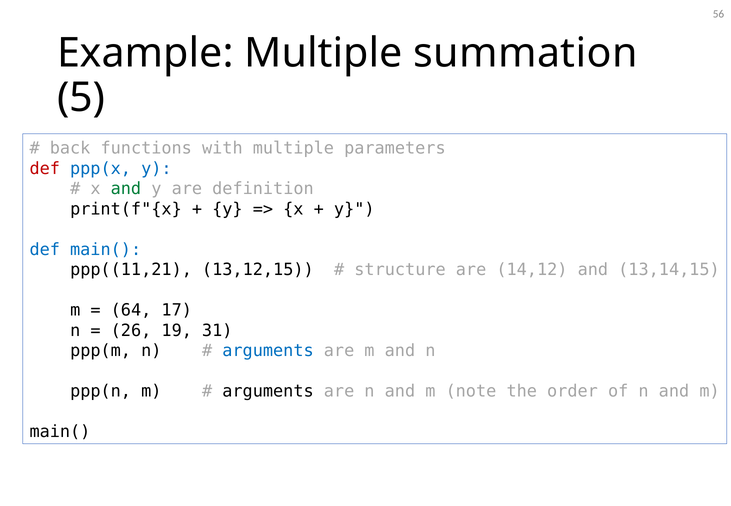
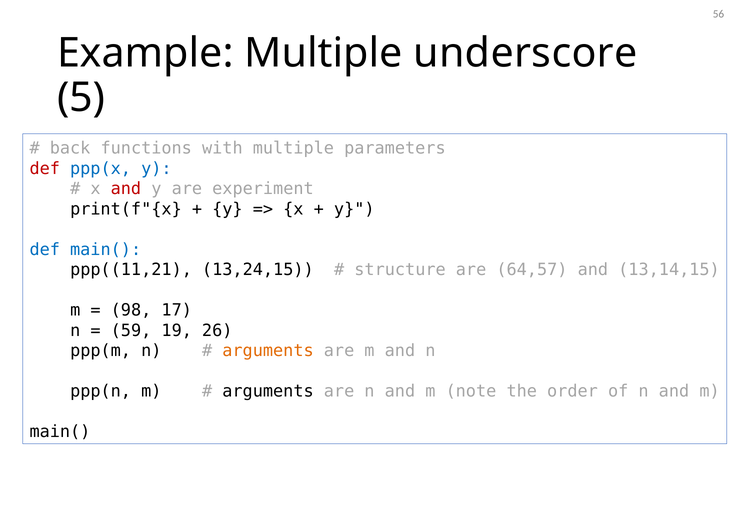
summation: summation -> underscore
and at (126, 189) colour: green -> red
definition: definition -> experiment
13,12,15: 13,12,15 -> 13,24,15
14,12: 14,12 -> 64,57
64: 64 -> 98
26: 26 -> 59
31: 31 -> 26
arguments at (268, 351) colour: blue -> orange
